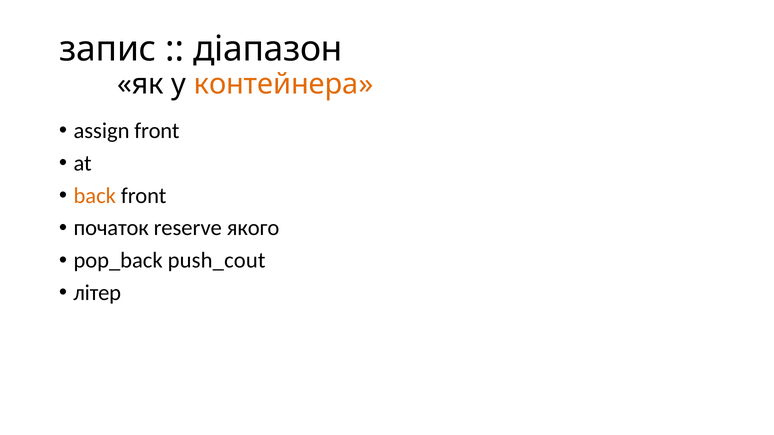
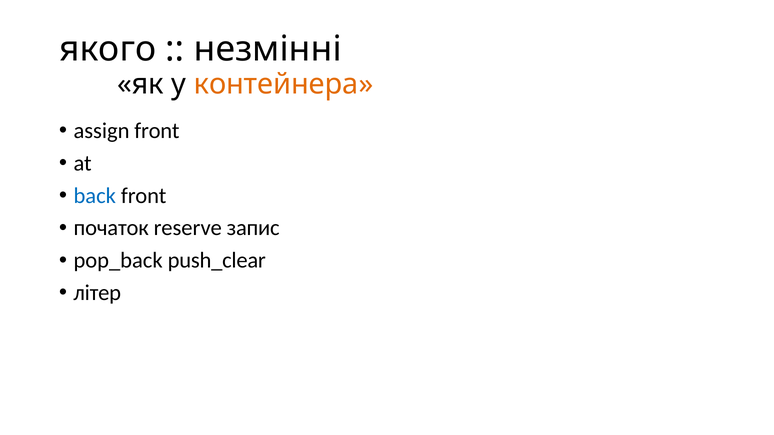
запис: запис -> якого
діапазон: діапазон -> незмінні
back colour: orange -> blue
якого: якого -> запис
push_cout: push_cout -> push_clear
